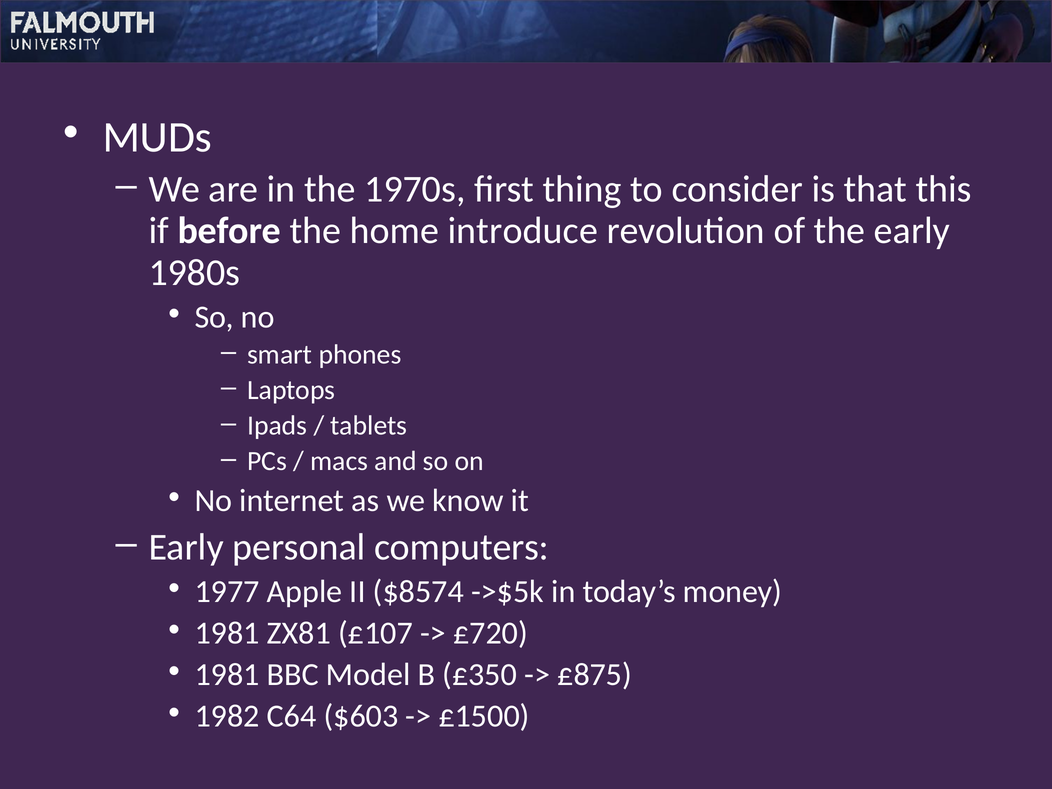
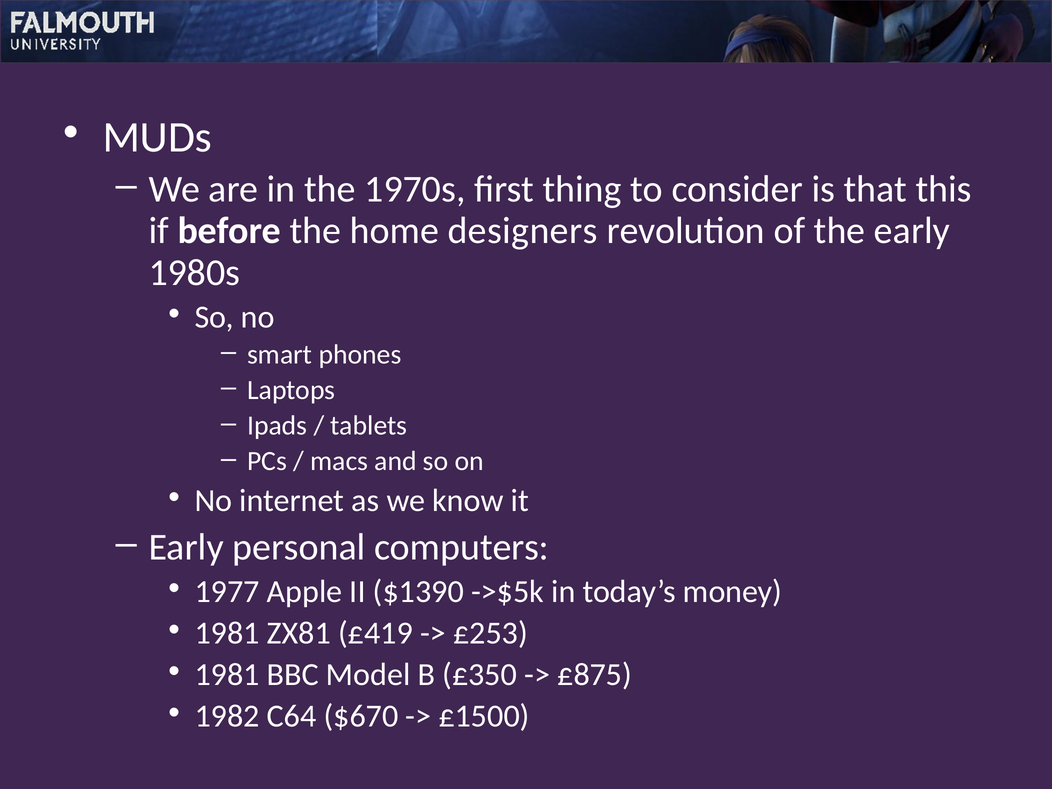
introduce: introduce -> designers
$8574: $8574 -> $1390
£107: £107 -> £419
£720: £720 -> £253
$603: $603 -> $670
